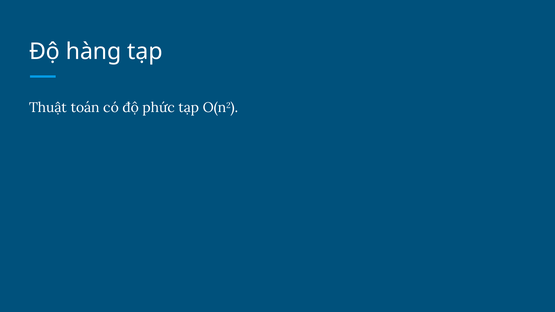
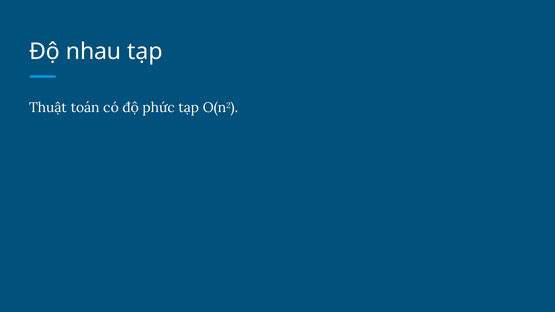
hàng: hàng -> nhau
